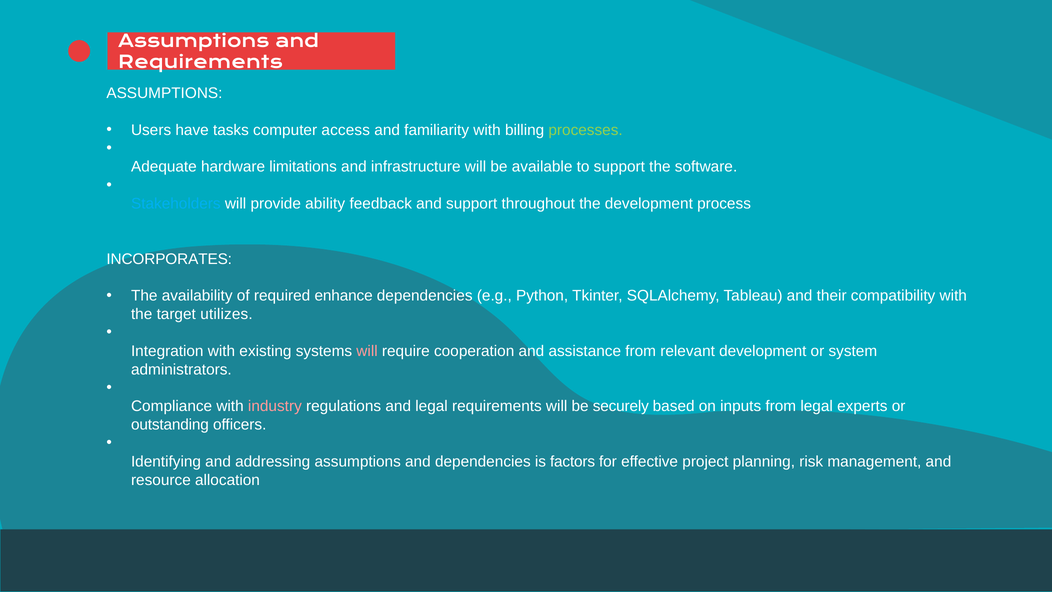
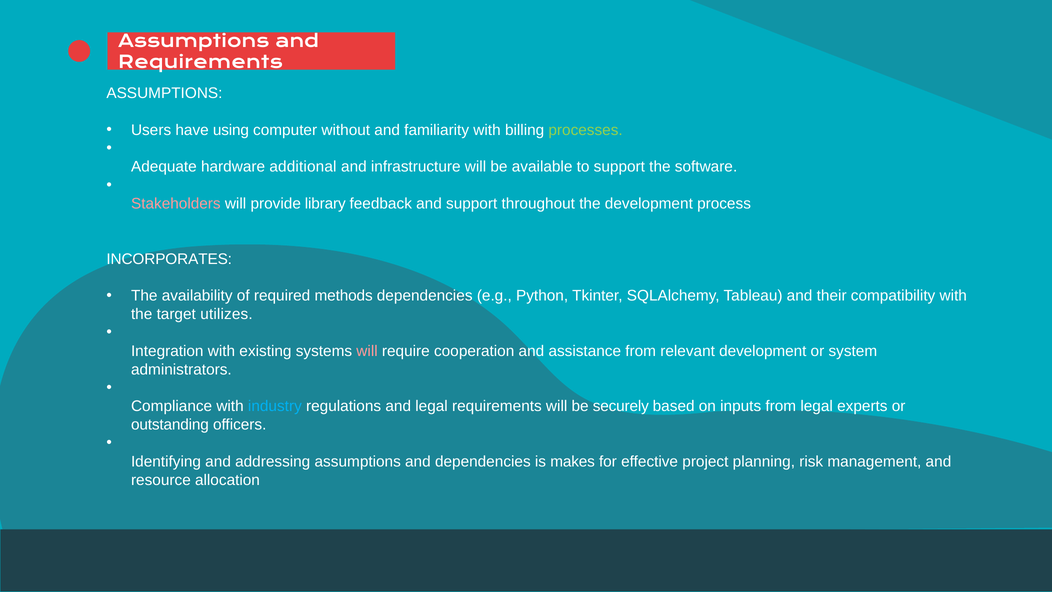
tasks: tasks -> using
access: access -> without
limitations: limitations -> additional
Stakeholders colour: light blue -> pink
ability: ability -> library
enhance: enhance -> methods
industry colour: pink -> light blue
factors: factors -> makes
